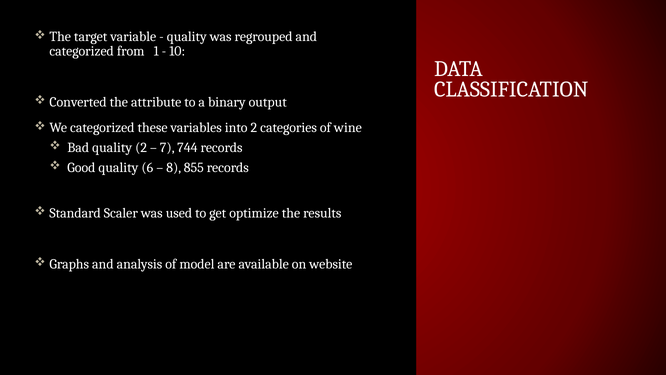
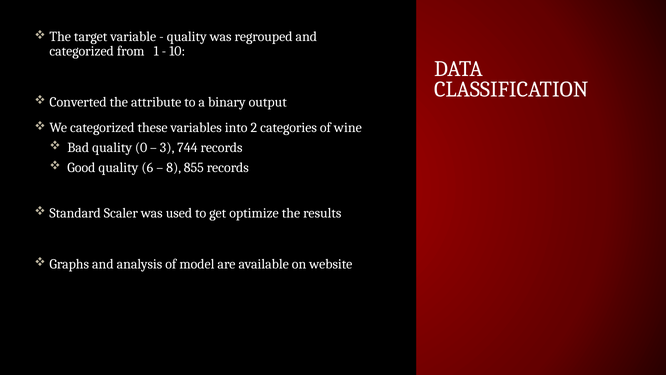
quality 2: 2 -> 0
7: 7 -> 3
